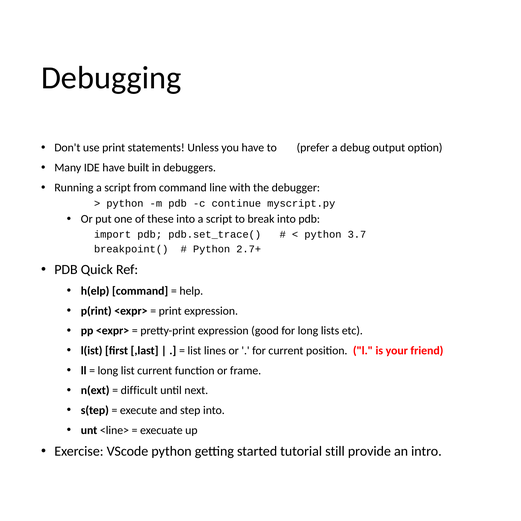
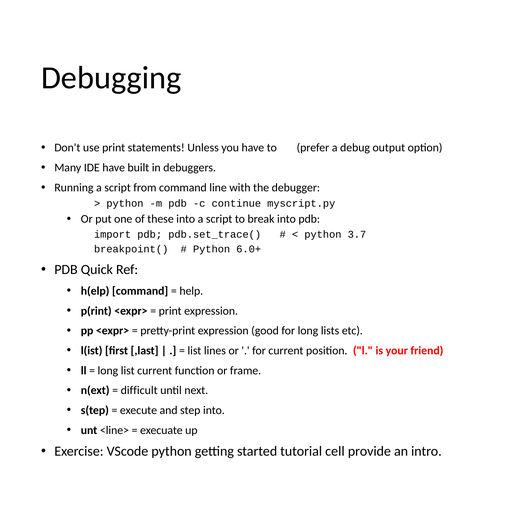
2.7+: 2.7+ -> 6.0+
still: still -> cell
